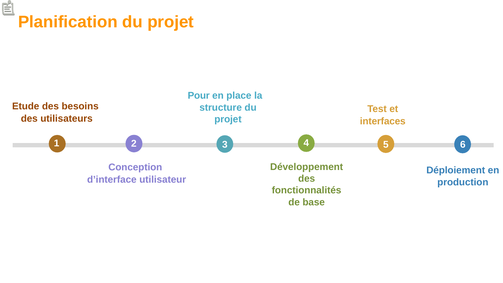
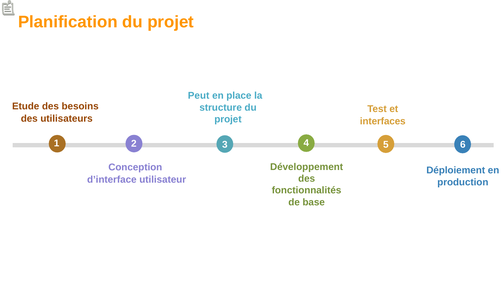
Pour: Pour -> Peut
